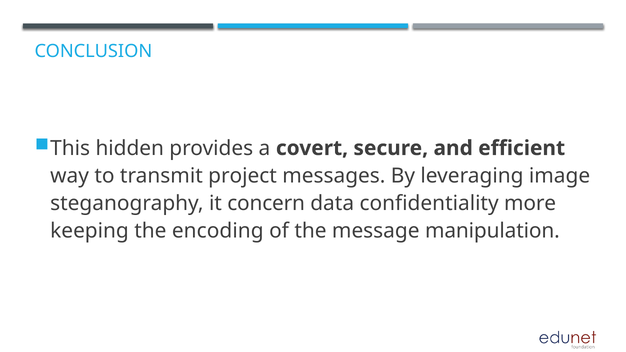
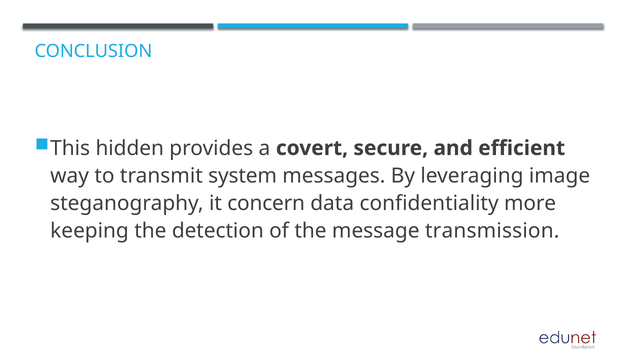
project: project -> system
encoding: encoding -> detection
manipulation: manipulation -> transmission
